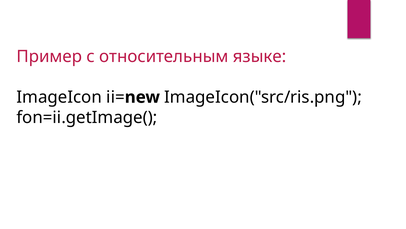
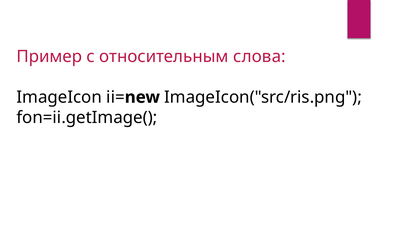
языке: языке -> слова
